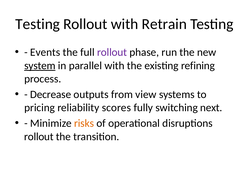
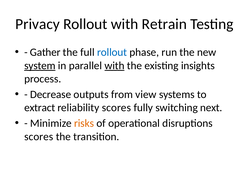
Testing at (38, 24): Testing -> Privacy
Events: Events -> Gather
rollout at (112, 52) colour: purple -> blue
with at (114, 66) underline: none -> present
refining: refining -> insights
pricing: pricing -> extract
rollout at (39, 136): rollout -> scores
